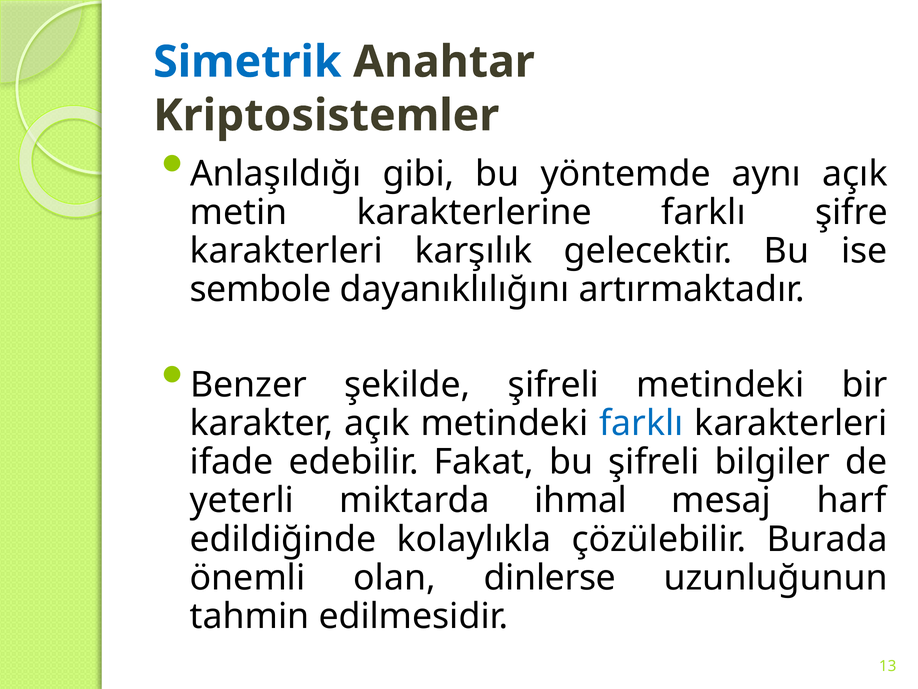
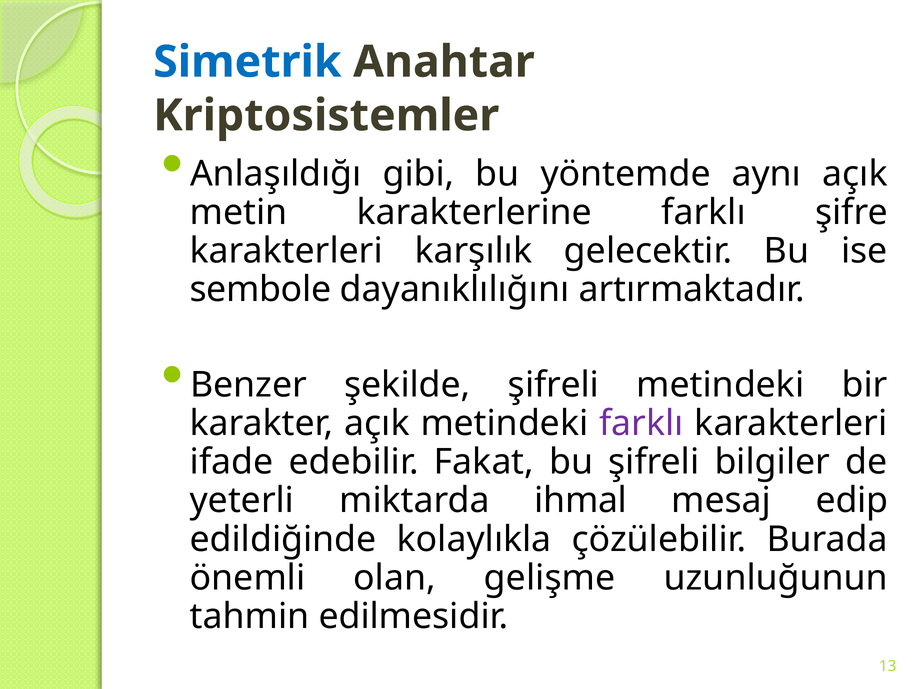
farklı at (641, 423) colour: blue -> purple
harf: harf -> edip
dinlerse: dinlerse -> gelişme
